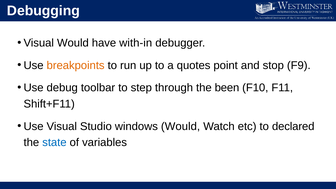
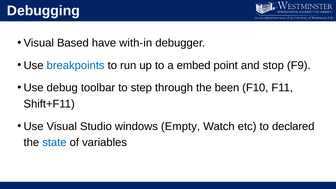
Visual Would: Would -> Based
breakpoints colour: orange -> blue
quotes: quotes -> embed
windows Would: Would -> Empty
